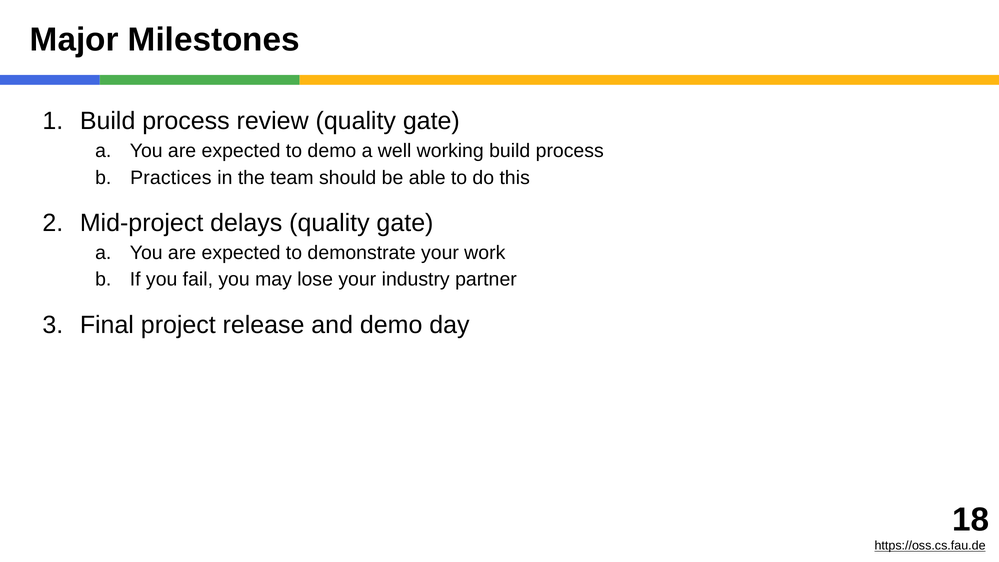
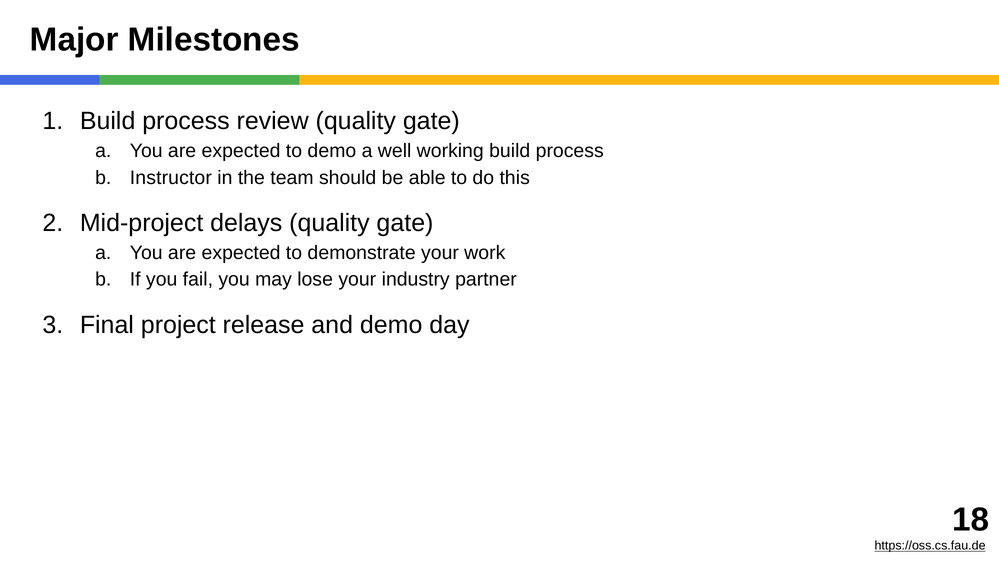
Practices: Practices -> Instructor
